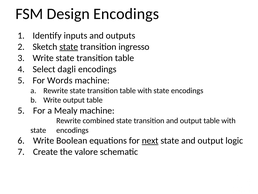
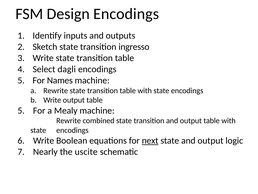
state at (69, 47) underline: present -> none
Words: Words -> Names
Create: Create -> Nearly
valore: valore -> uscite
